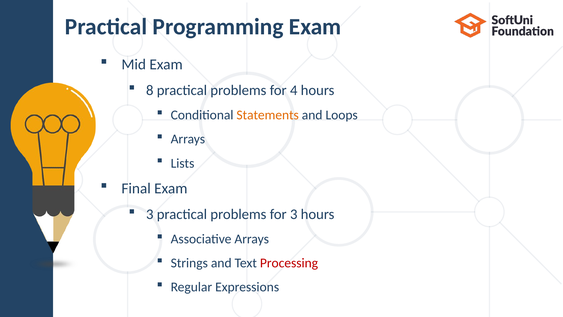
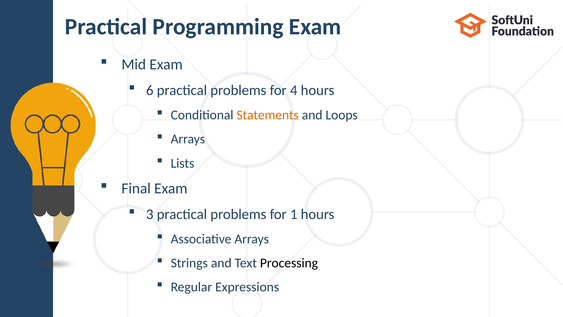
8: 8 -> 6
for 3: 3 -> 1
Processing colour: red -> black
